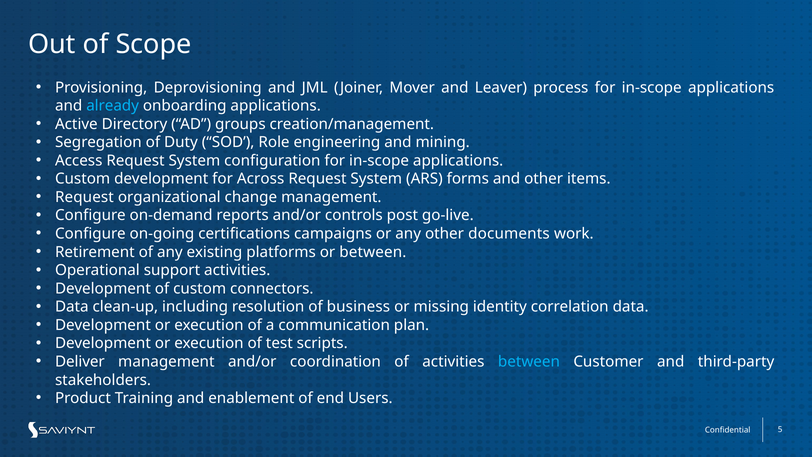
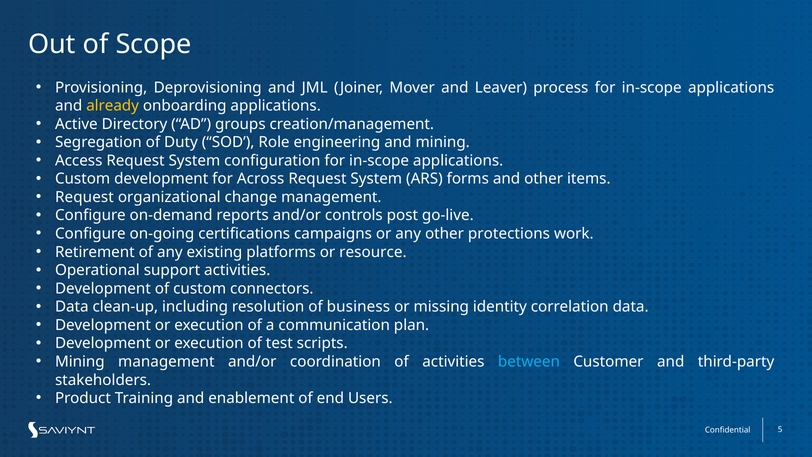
already colour: light blue -> yellow
documents: documents -> protections
or between: between -> resource
Deliver at (80, 361): Deliver -> Mining
